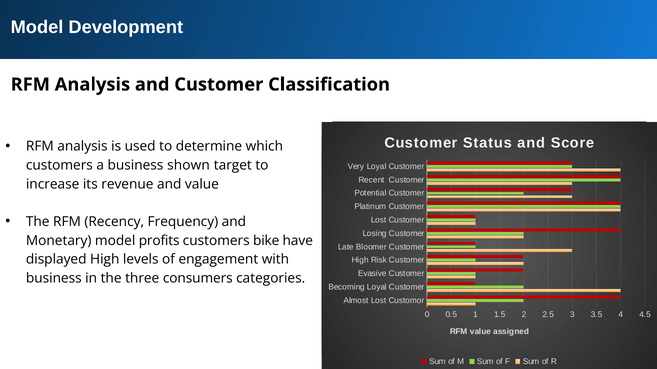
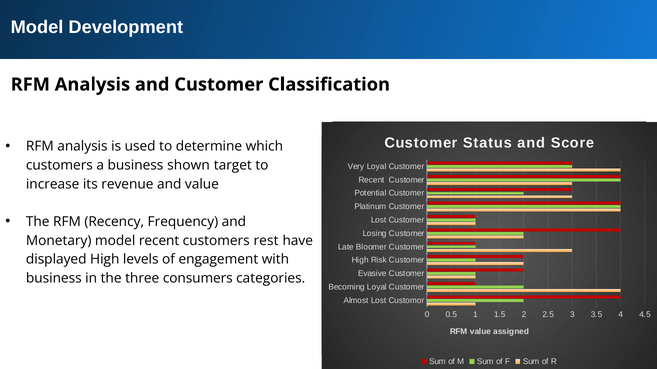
model profits: profits -> recent
bike: bike -> rest
